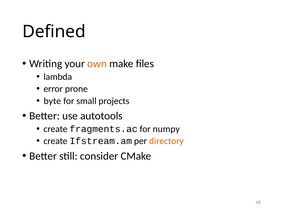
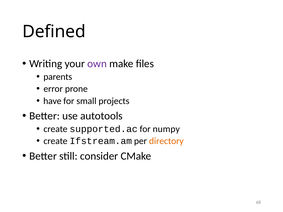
own colour: orange -> purple
lambda: lambda -> parents
byte: byte -> have
fragments.ac: fragments.ac -> supported.ac
